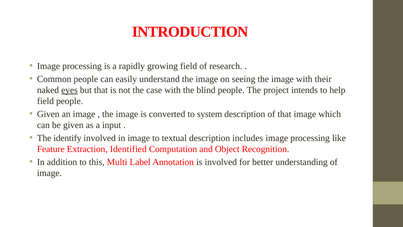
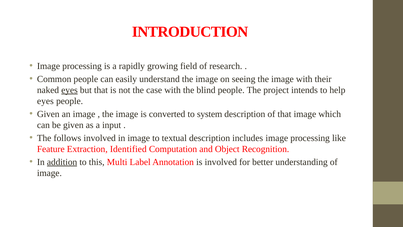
field at (45, 101): field -> eyes
identify: identify -> follows
addition underline: none -> present
